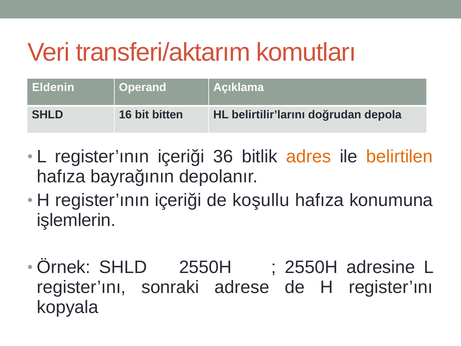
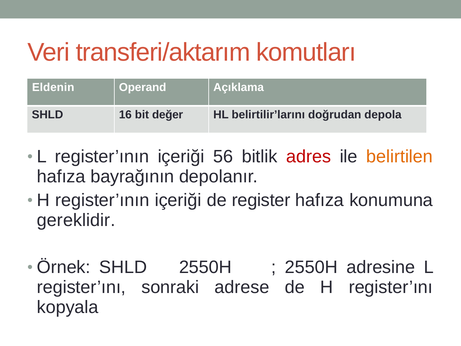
bitten: bitten -> değer
36: 36 -> 56
adres colour: orange -> red
koşullu: koşullu -> register
işlemlerin: işlemlerin -> gereklidir
